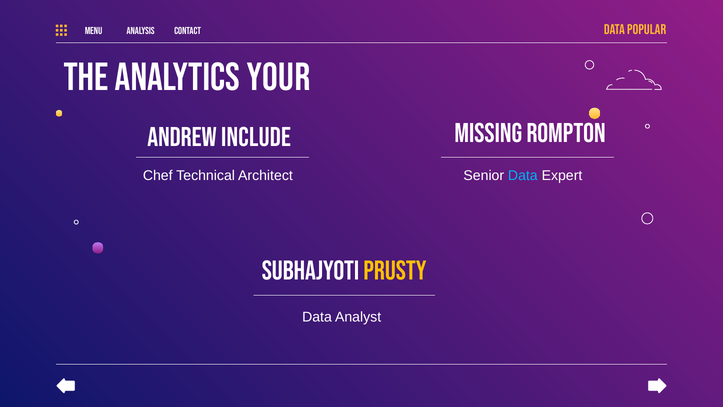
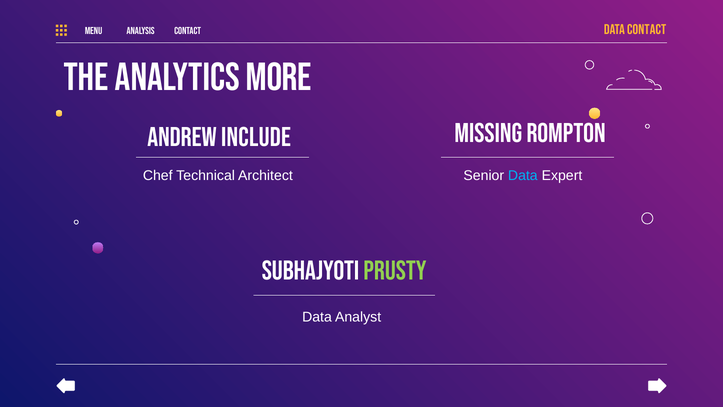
Data POPULAR: POPULAR -> CONTACT
Your: Your -> More
prusty colour: yellow -> light green
